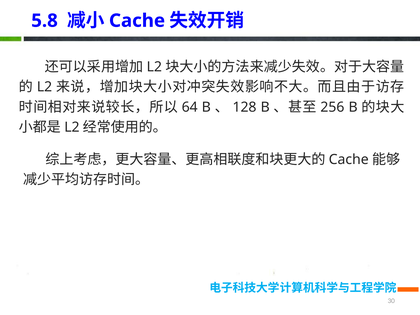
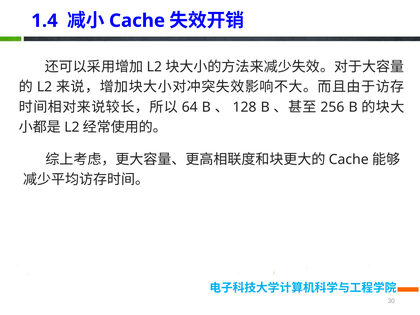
5.8: 5.8 -> 1.4
